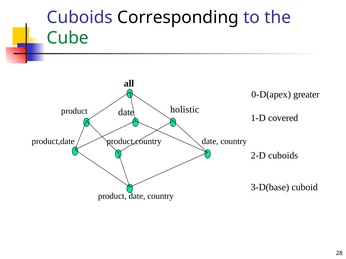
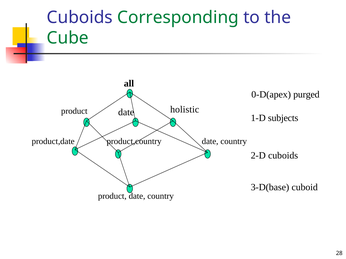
Corresponding colour: black -> green
greater: greater -> purged
covered: covered -> subjects
